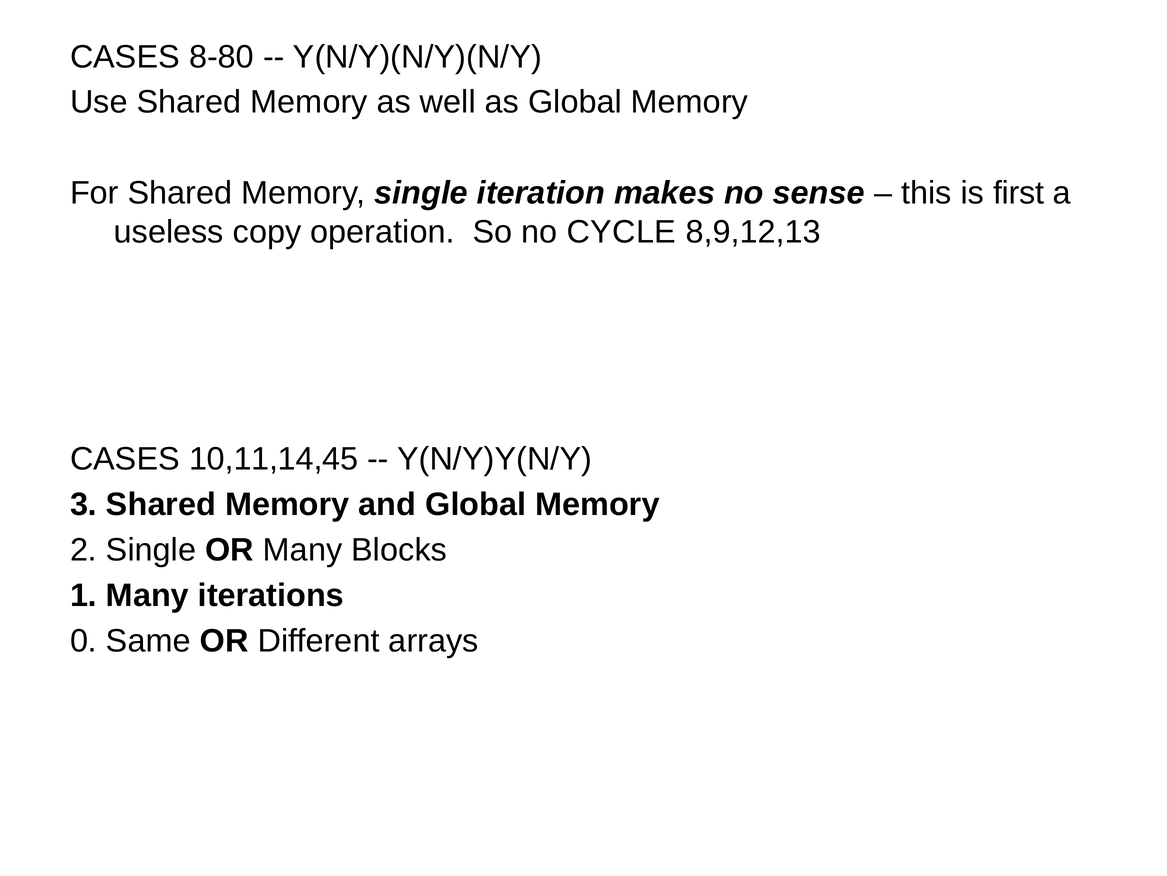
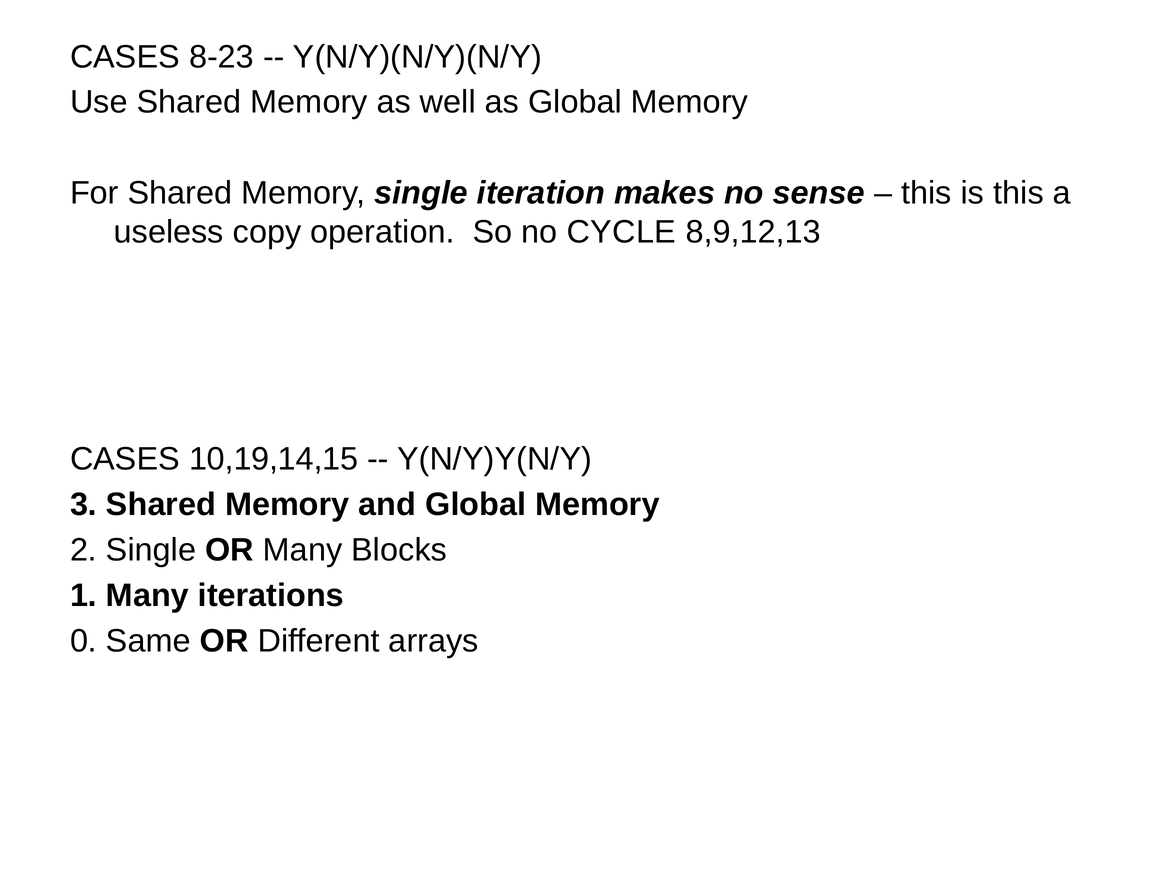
8-80: 8-80 -> 8-23
is first: first -> this
10,11,14,45: 10,11,14,45 -> 10,19,14,15
